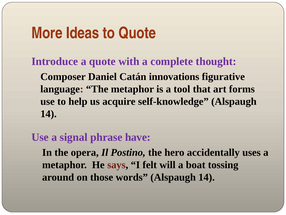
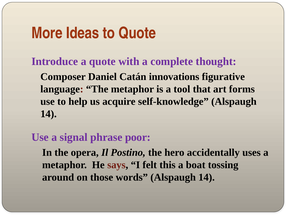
have: have -> poor
will: will -> this
